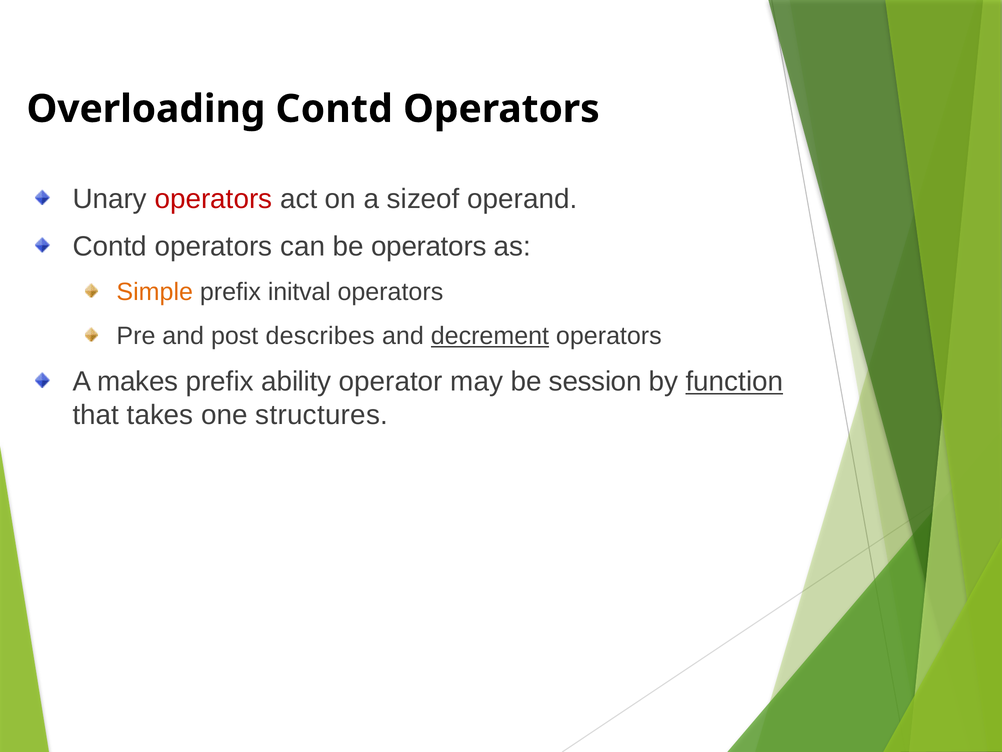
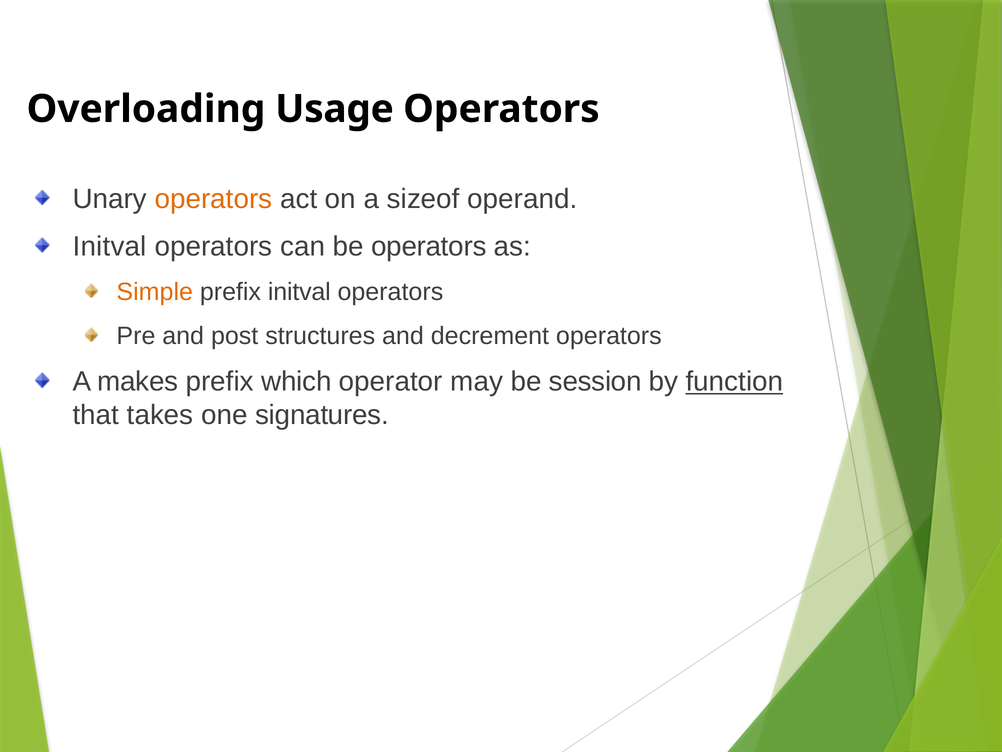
Overloading Contd: Contd -> Usage
operators at (213, 199) colour: red -> orange
Contd at (110, 246): Contd -> Initval
describes: describes -> structures
decrement underline: present -> none
ability: ability -> which
structures: structures -> signatures
